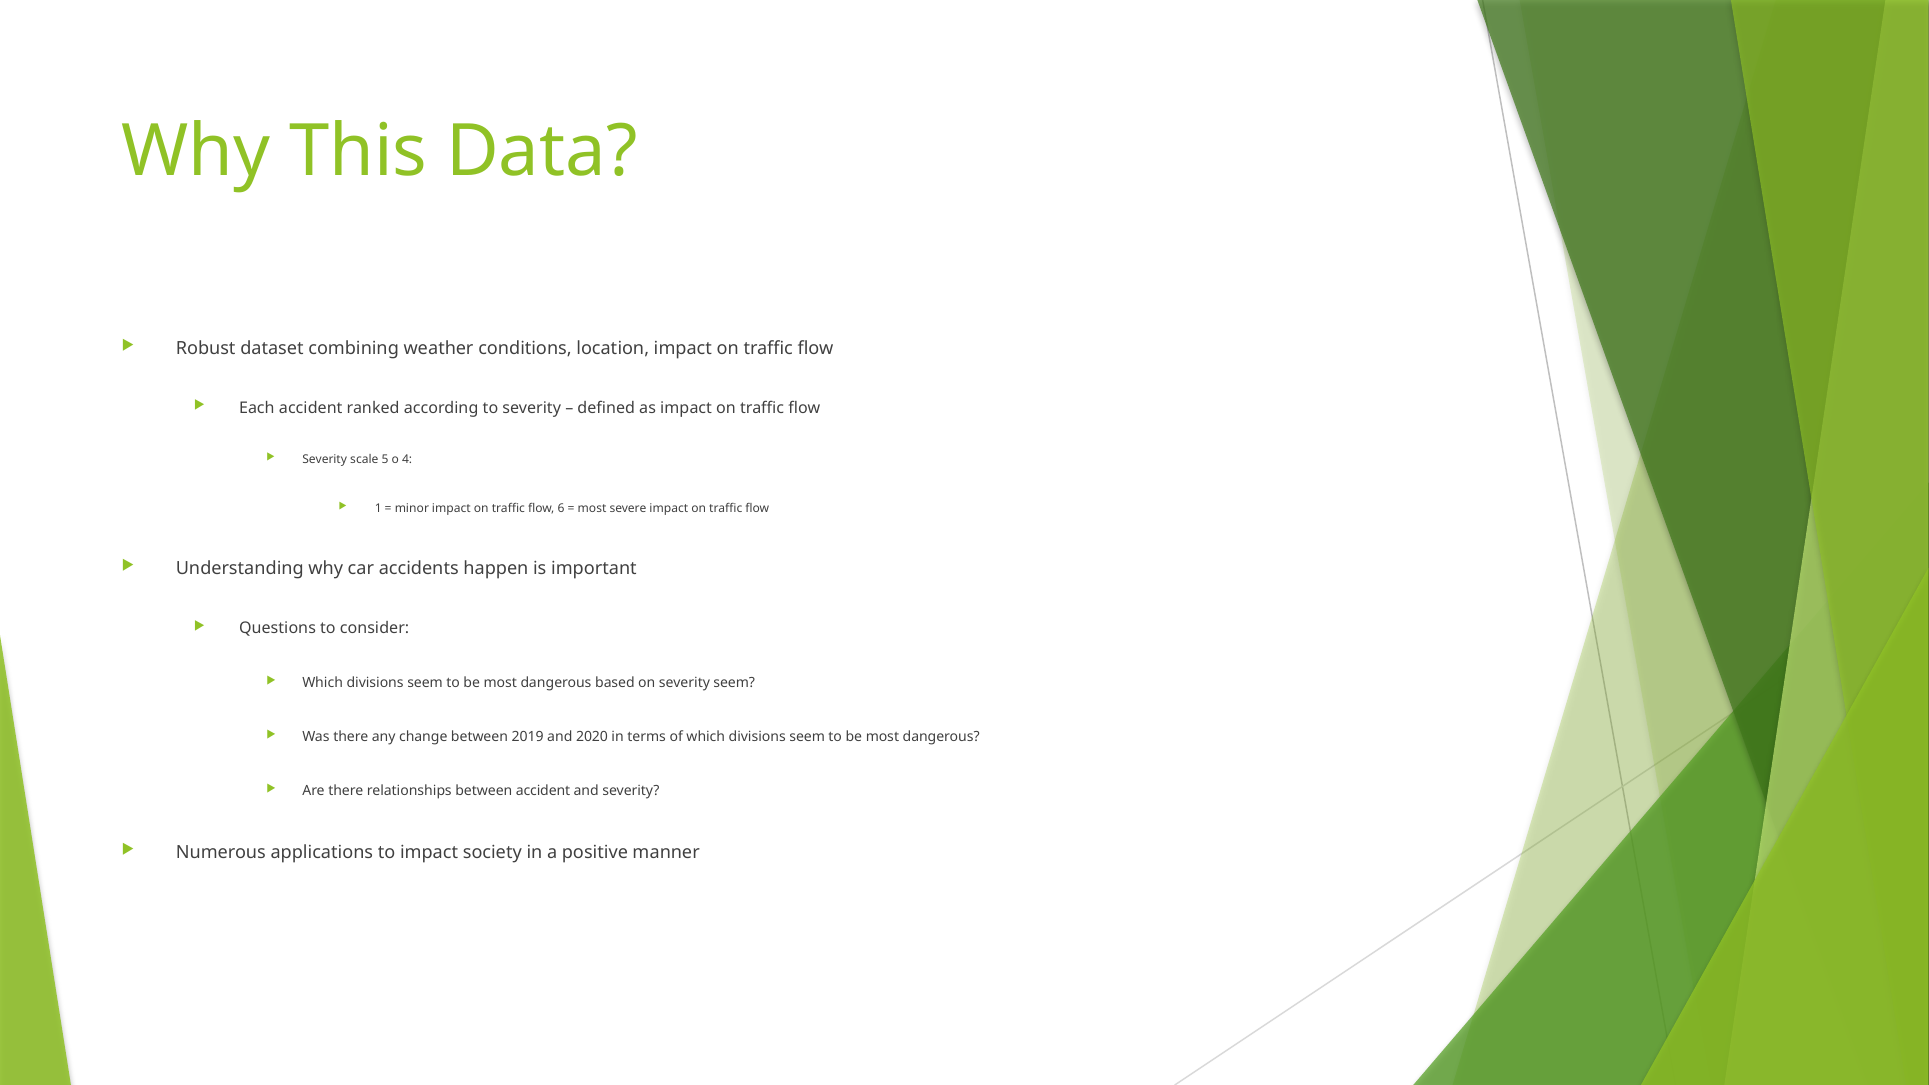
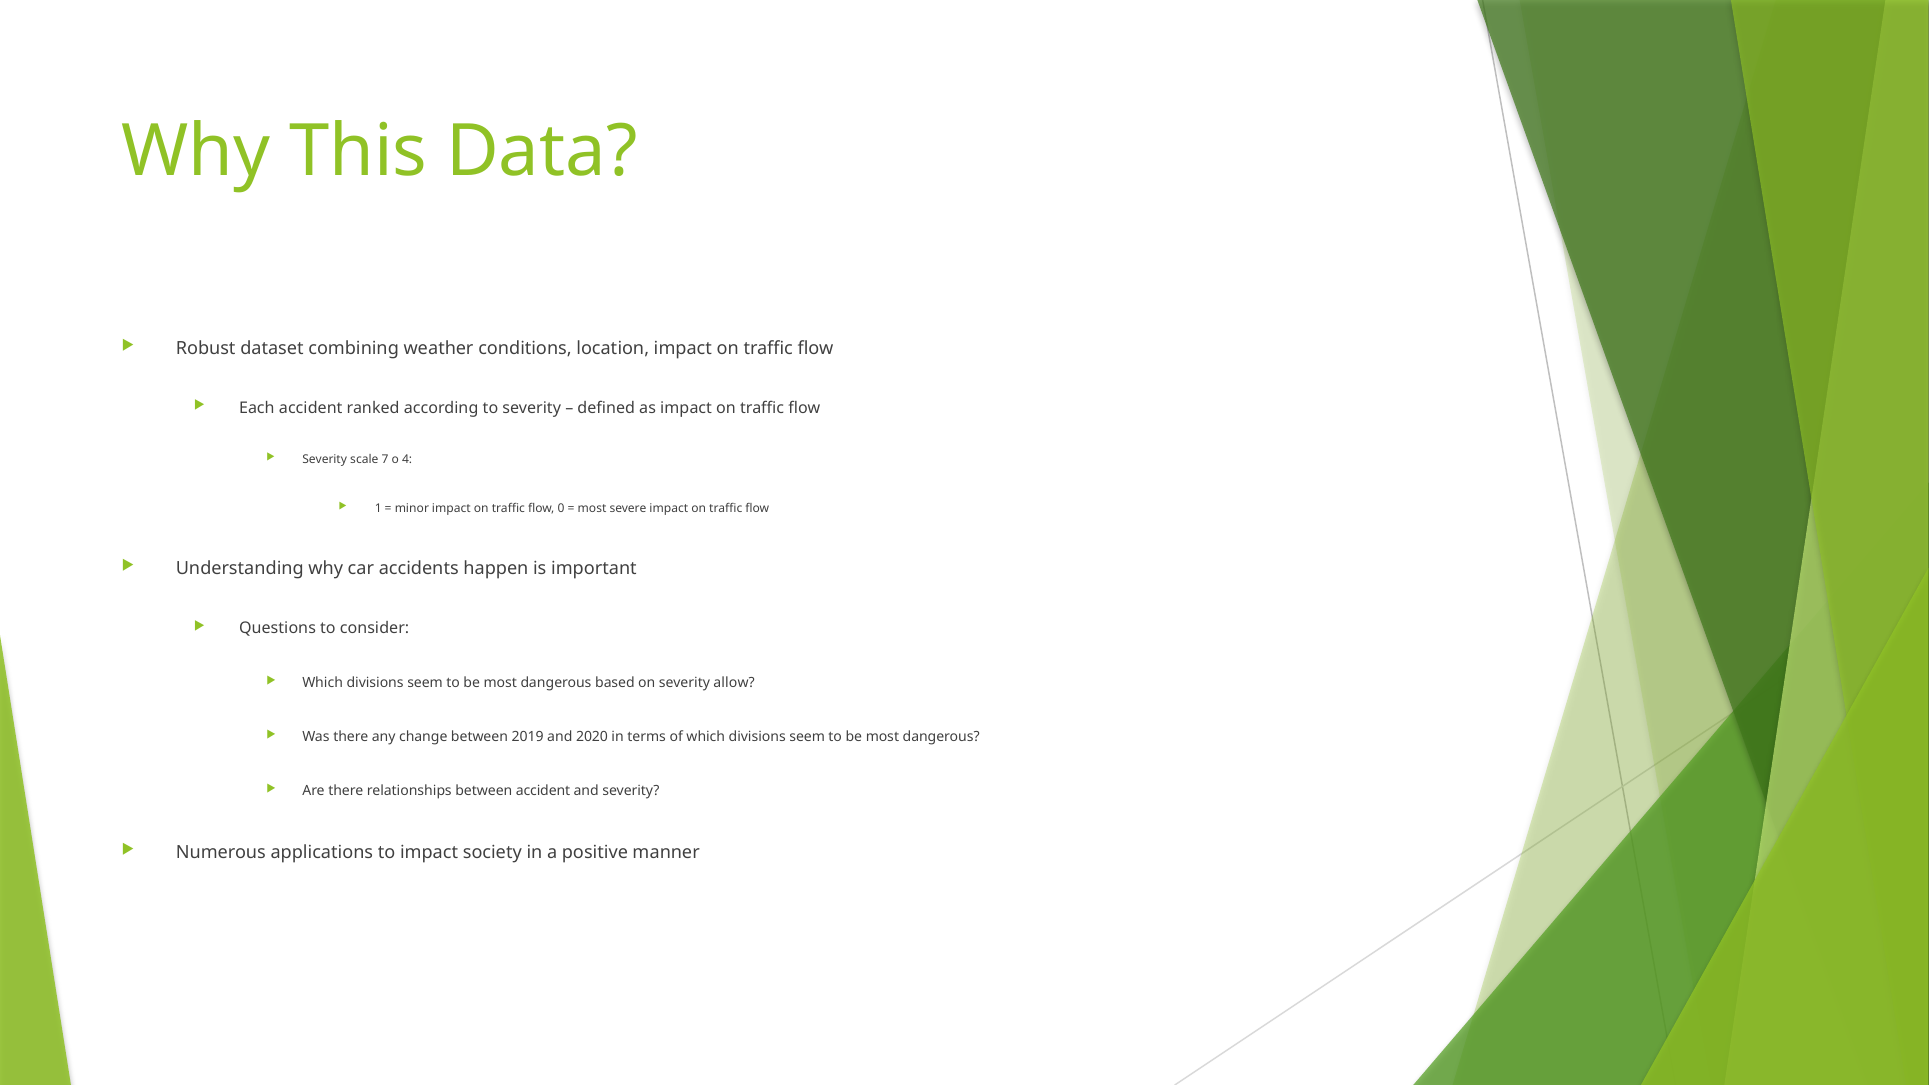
5: 5 -> 7
6: 6 -> 0
severity seem: seem -> allow
